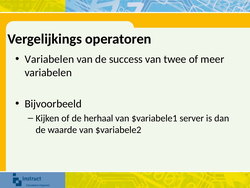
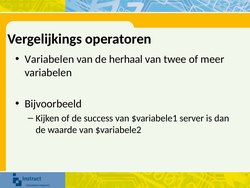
success: success -> herhaal
herhaal: herhaal -> success
